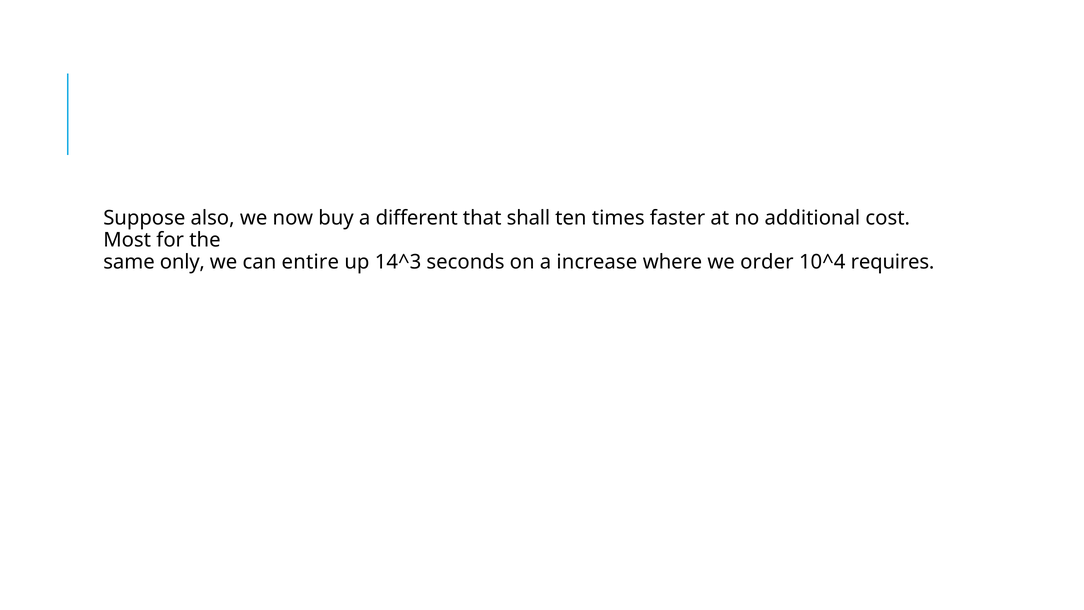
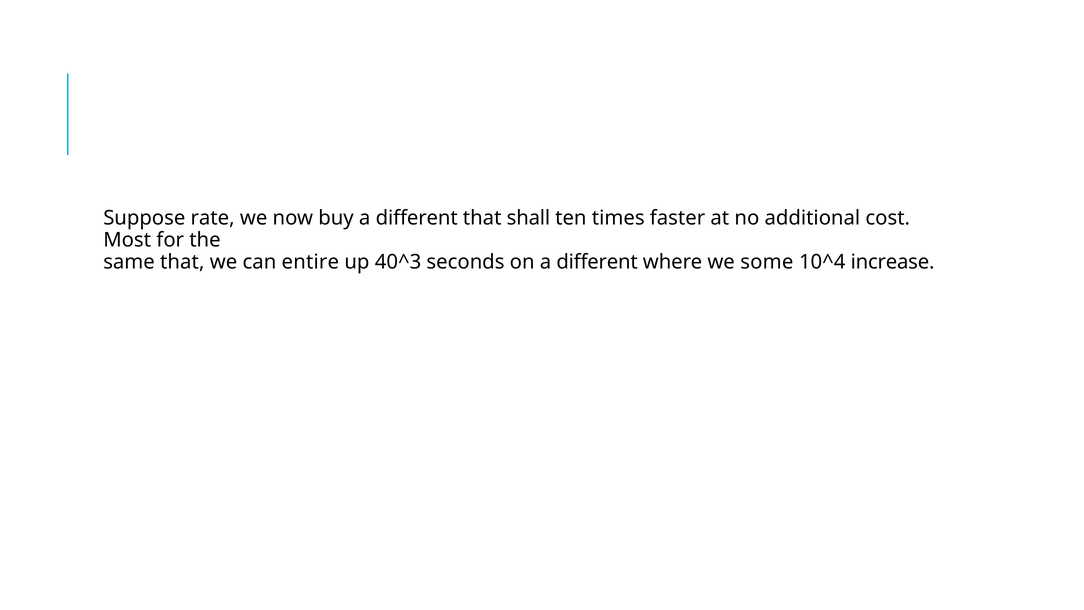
also: also -> rate
same only: only -> that
14^3: 14^3 -> 40^3
on a increase: increase -> different
order: order -> some
requires: requires -> increase
